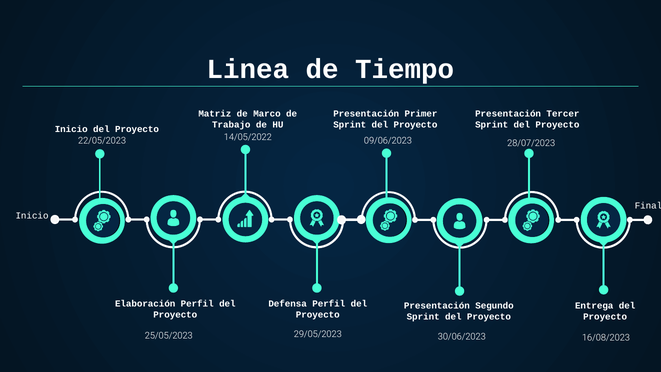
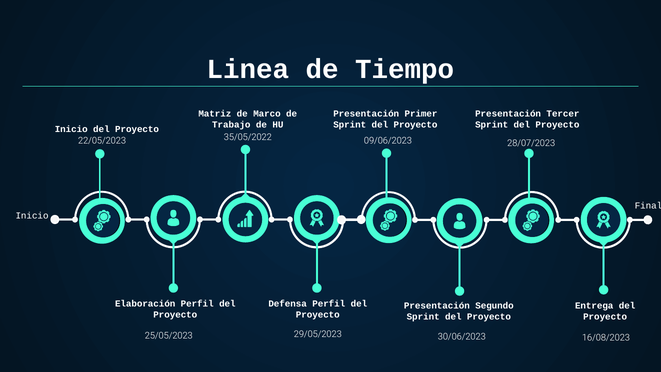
14/05/2022: 14/05/2022 -> 35/05/2022
